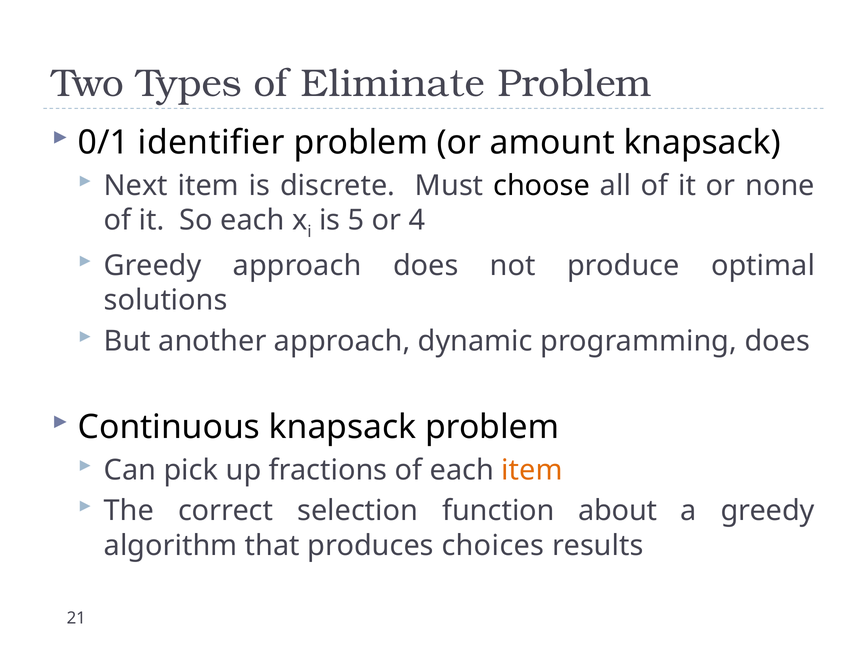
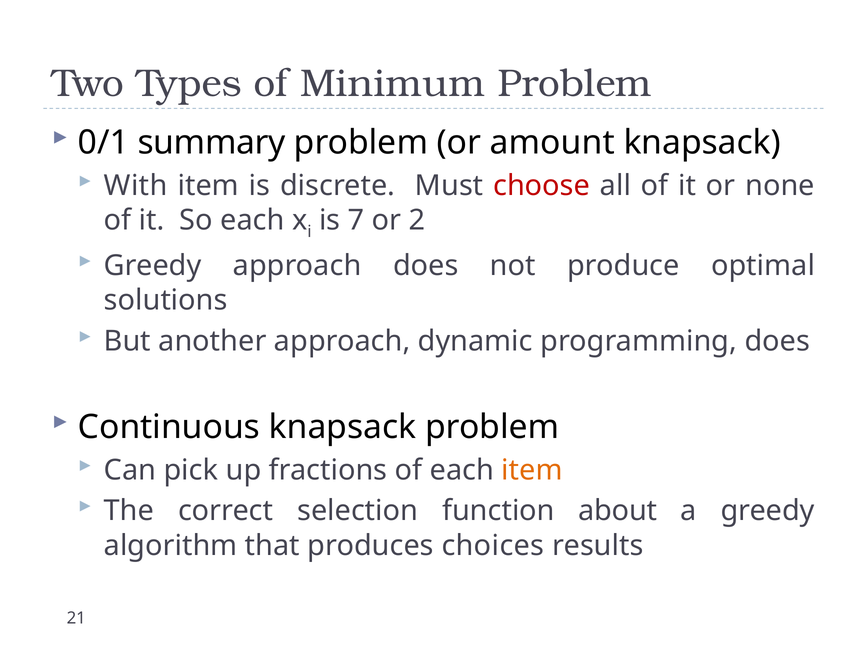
Eliminate: Eliminate -> Minimum
identifier: identifier -> summary
Next: Next -> With
choose colour: black -> red
5: 5 -> 7
4: 4 -> 2
